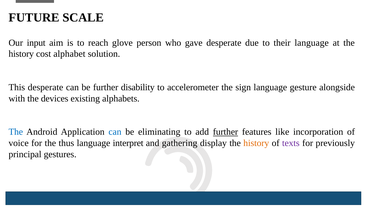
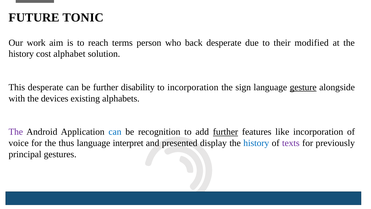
SCALE: SCALE -> TONIC
input: input -> work
glove: glove -> terms
gave: gave -> back
their language: language -> modified
to accelerometer: accelerometer -> incorporation
gesture underline: none -> present
The at (16, 132) colour: blue -> purple
eliminating: eliminating -> recognition
gathering: gathering -> presented
history at (256, 143) colour: orange -> blue
